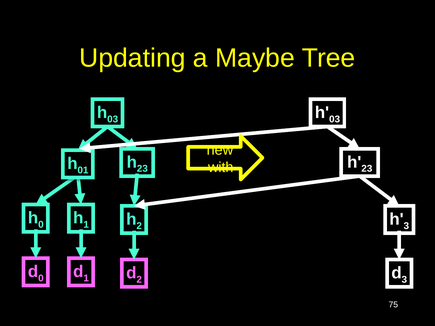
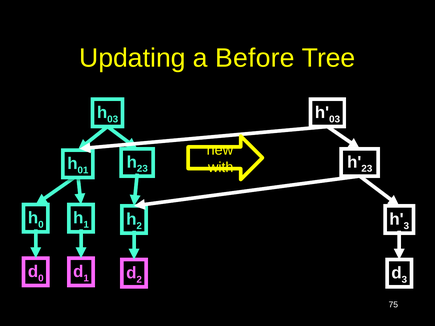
Maybe: Maybe -> Before
